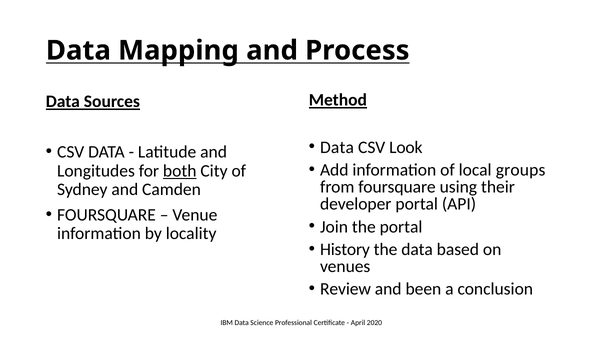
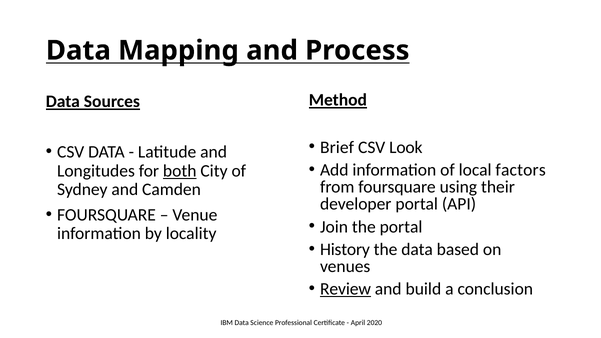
Data at (337, 147): Data -> Brief
groups: groups -> factors
Review underline: none -> present
been: been -> build
